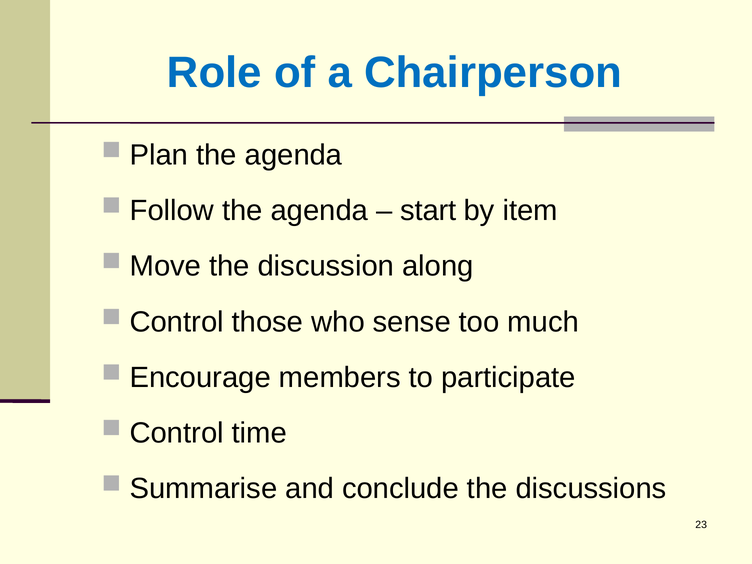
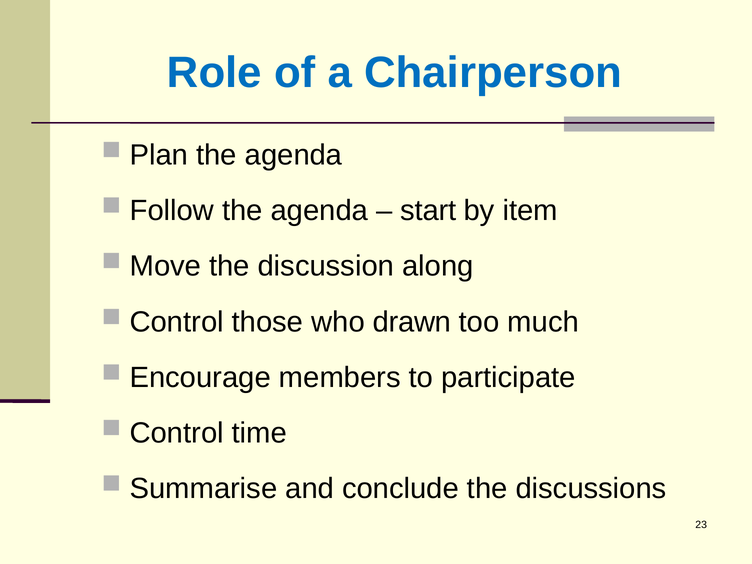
sense: sense -> drawn
